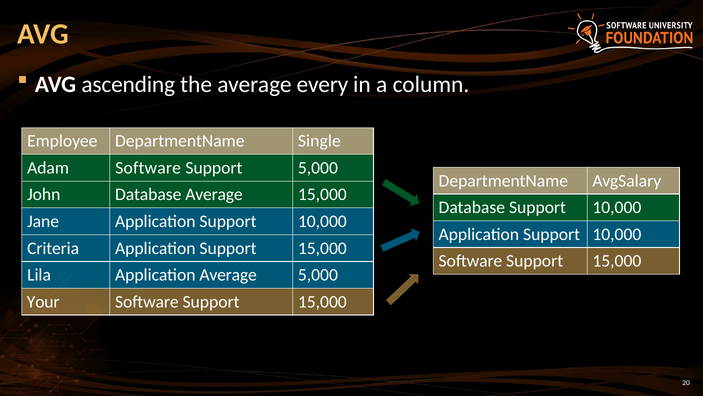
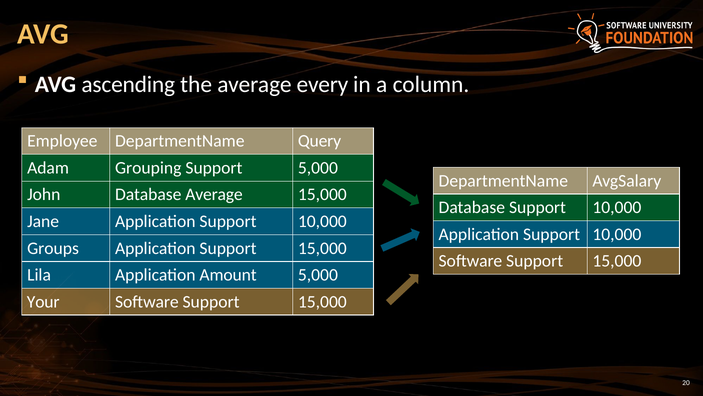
Single: Single -> Query
Adam Software: Software -> Grouping
Criteria: Criteria -> Groups
Application Average: Average -> Amount
